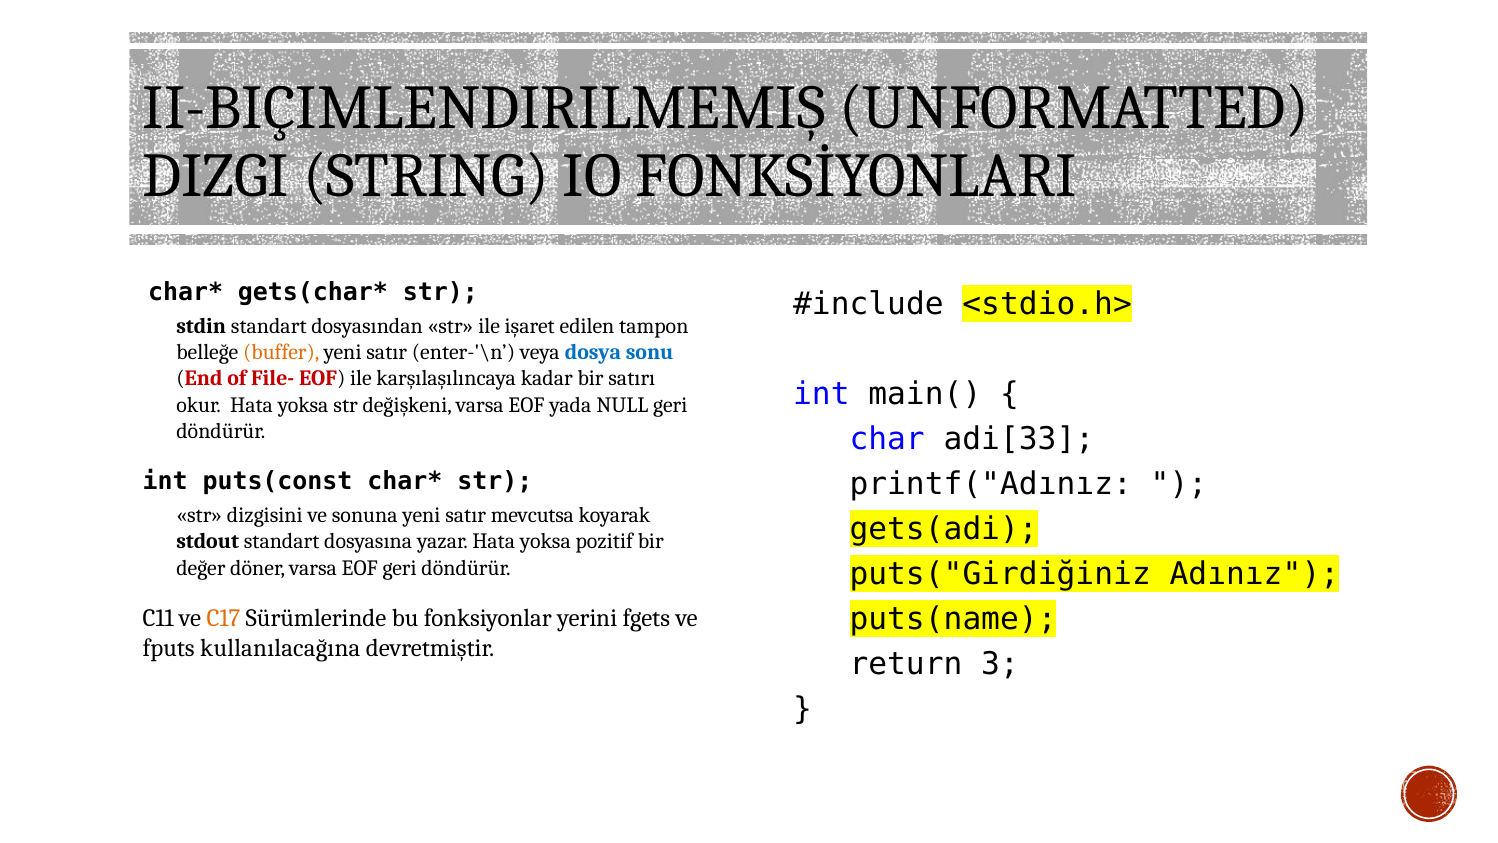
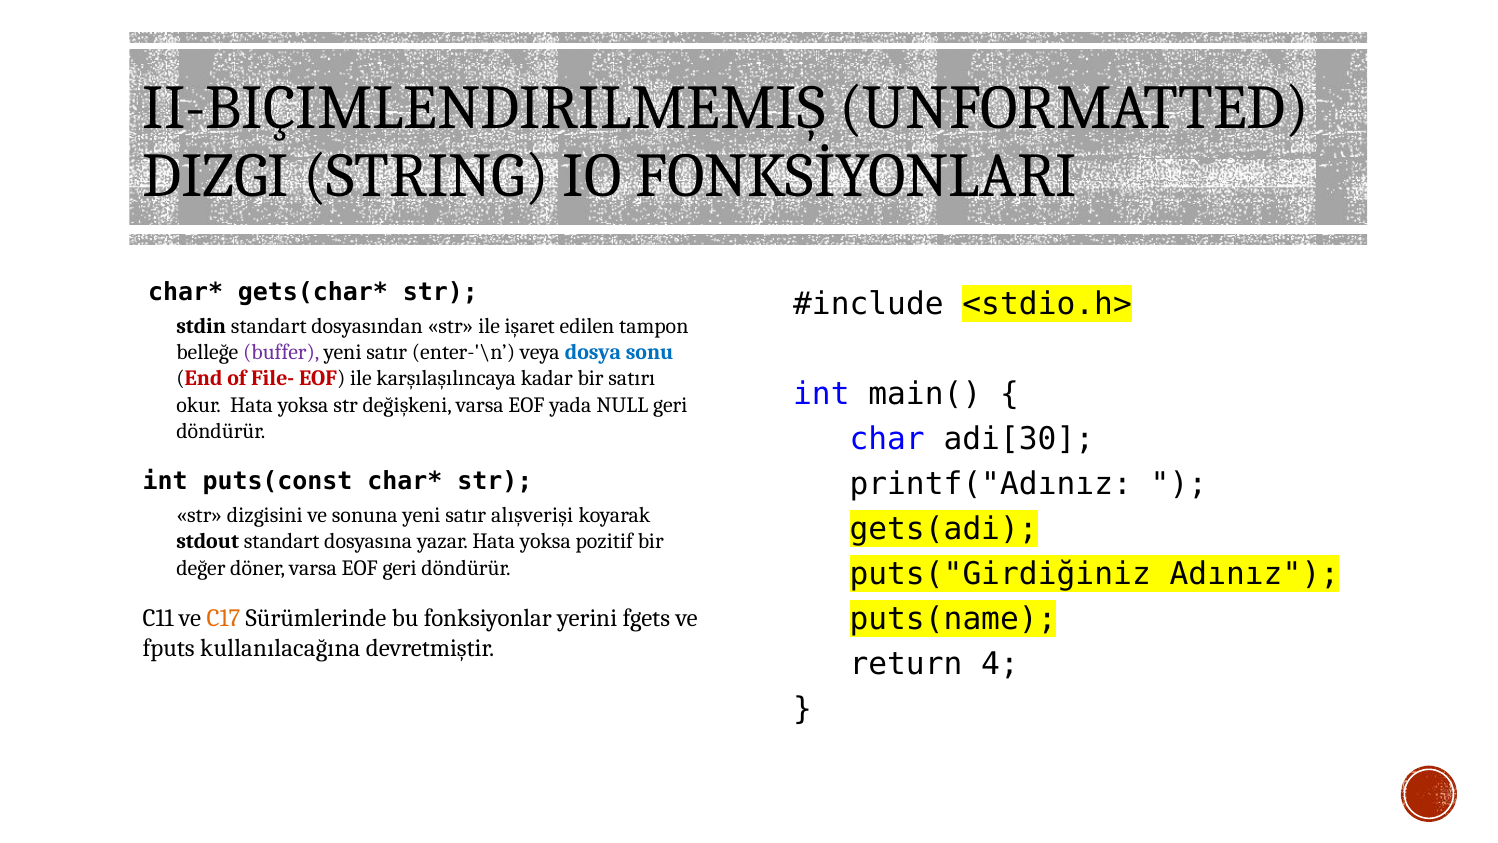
buffer colour: orange -> purple
adi[33: adi[33 -> adi[30
mevcutsa: mevcutsa -> alışverişi
3: 3 -> 4
